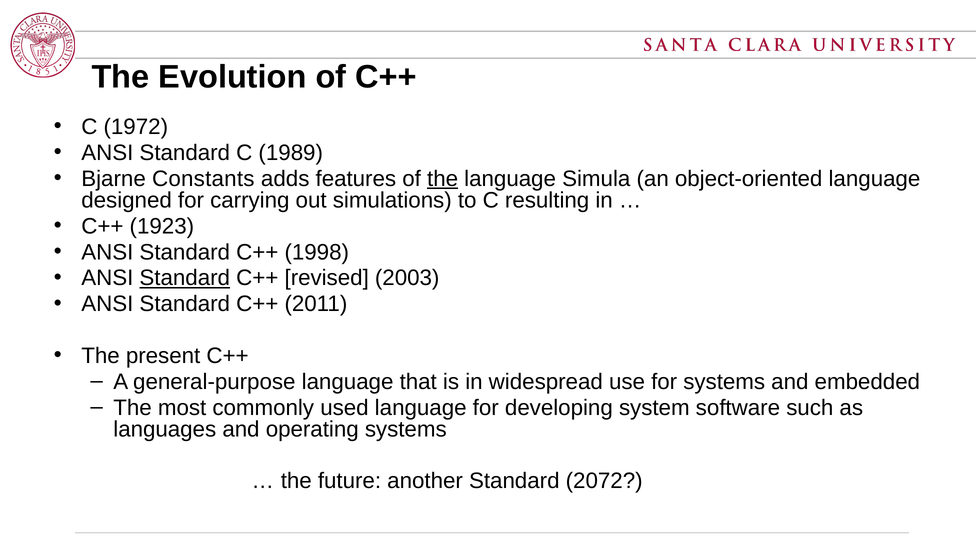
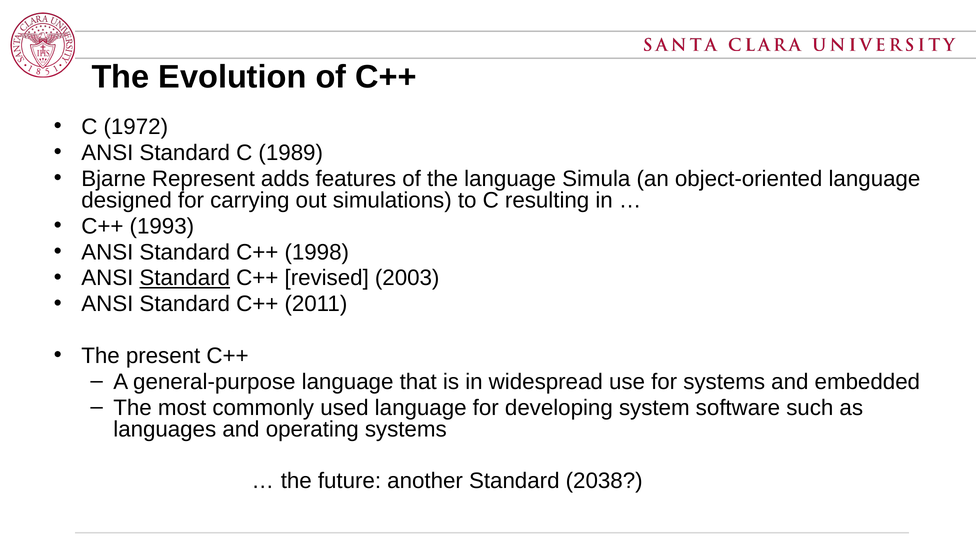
Constants: Constants -> Represent
the at (443, 179) underline: present -> none
1923: 1923 -> 1993
2072: 2072 -> 2038
